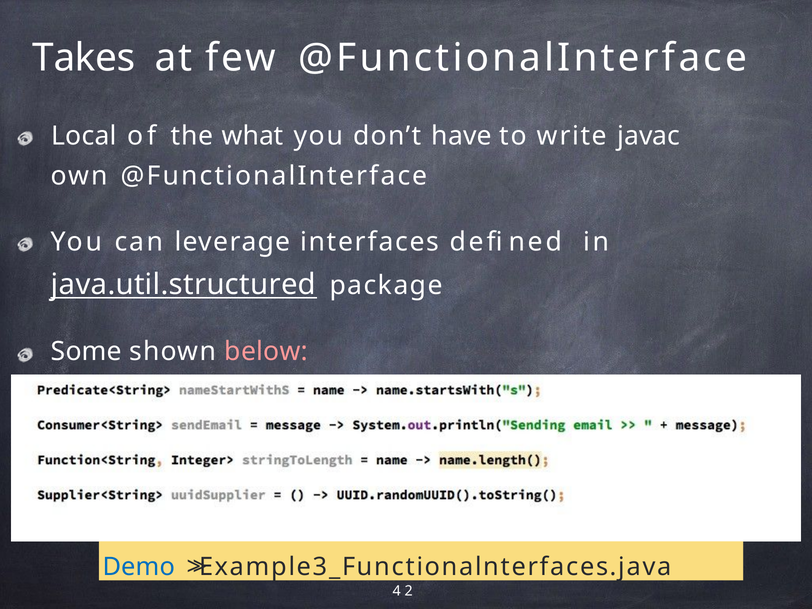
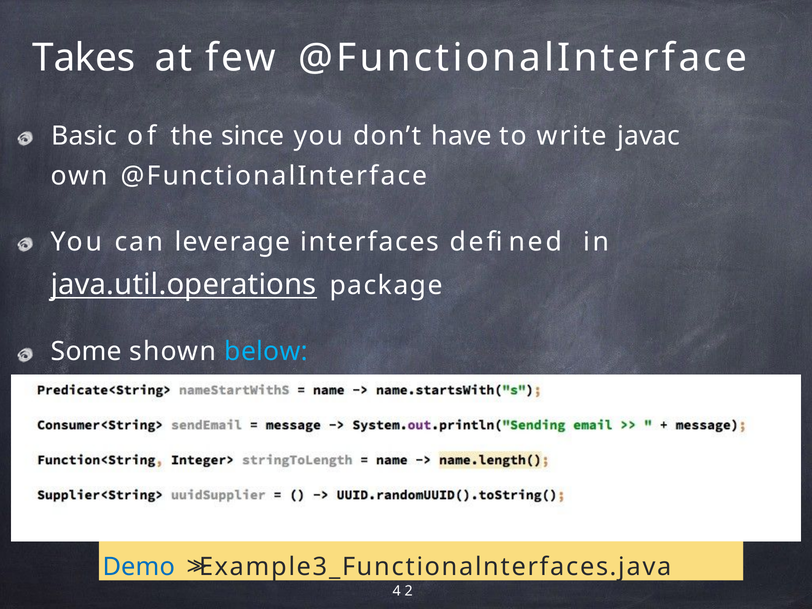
Local: Local -> Basic
what: what -> since
java.util.structured: java.util.structured -> java.util.operations
below colour: pink -> light blue
